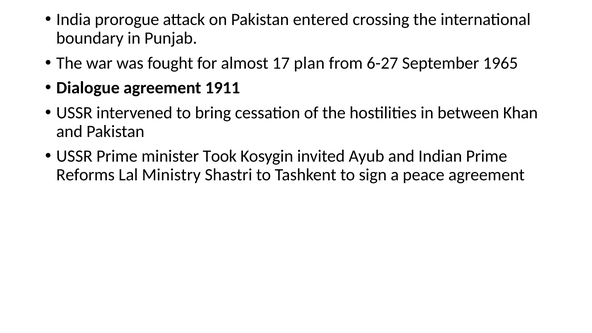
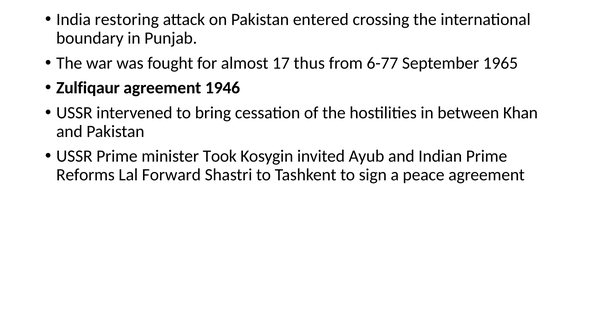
prorogue: prorogue -> restoring
plan: plan -> thus
6-27: 6-27 -> 6-77
Dialogue: Dialogue -> Zulfiqaur
1911: 1911 -> 1946
Ministry: Ministry -> Forward
